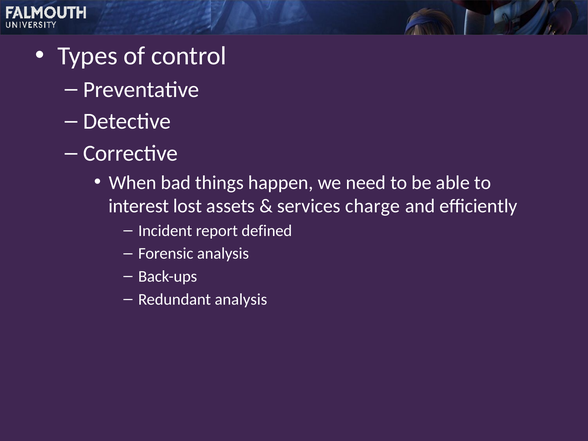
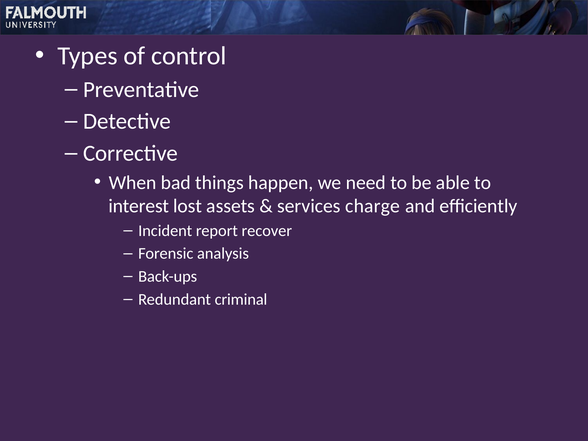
defined: defined -> recover
Redundant analysis: analysis -> criminal
